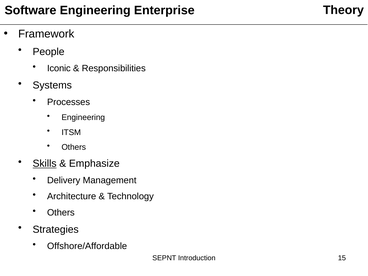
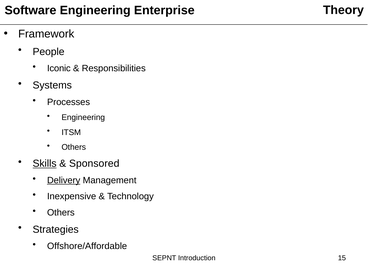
Emphasize: Emphasize -> Sponsored
Delivery underline: none -> present
Architecture: Architecture -> Inexpensive
